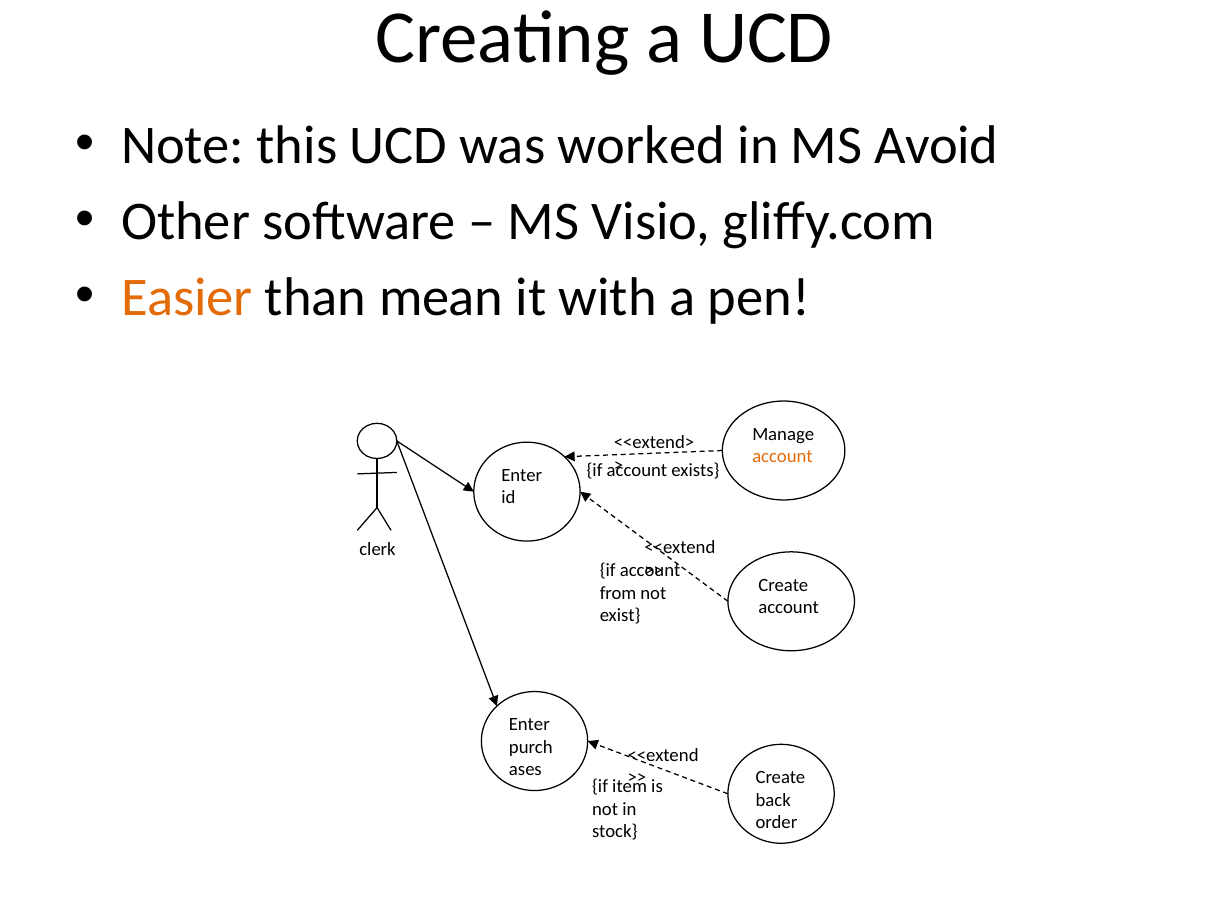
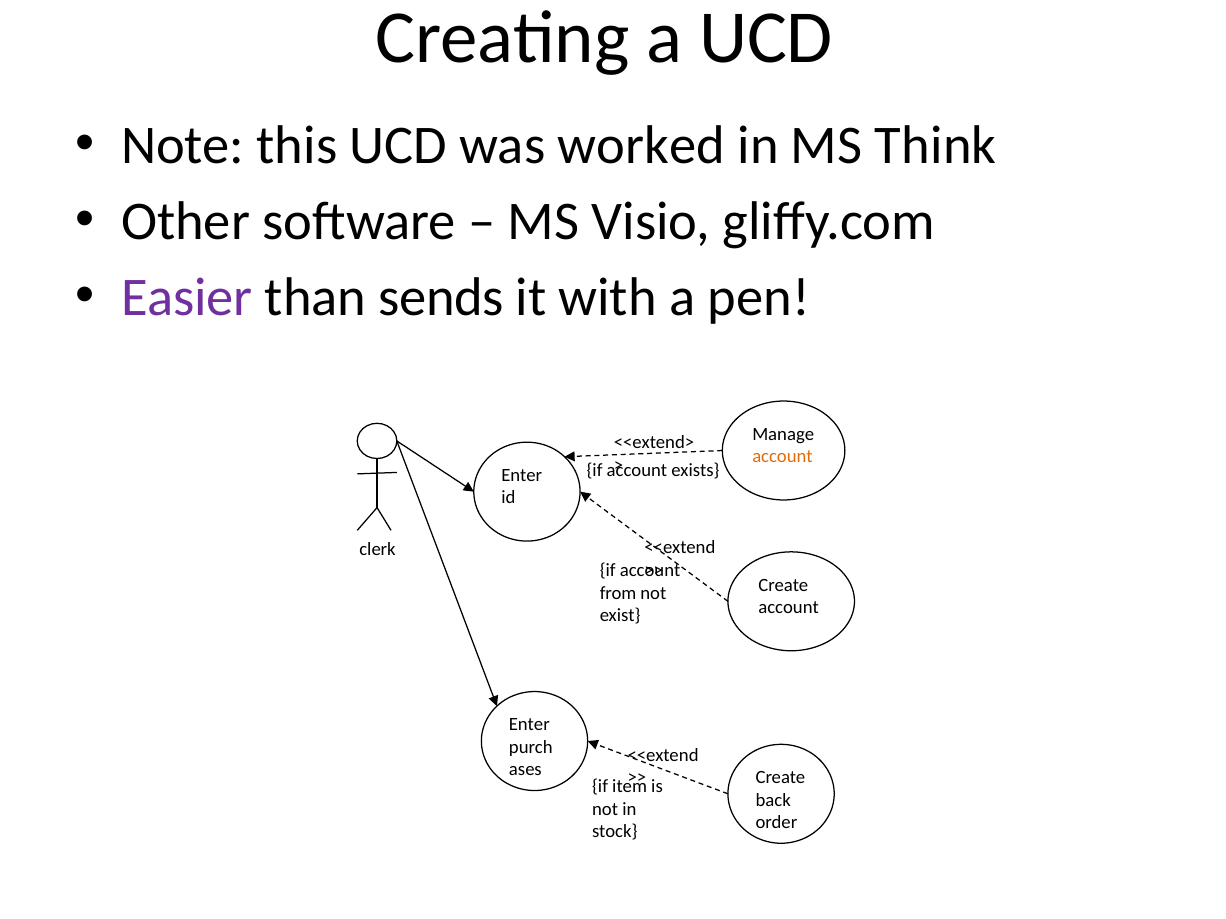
Avoid: Avoid -> Think
Easier colour: orange -> purple
mean: mean -> sends
